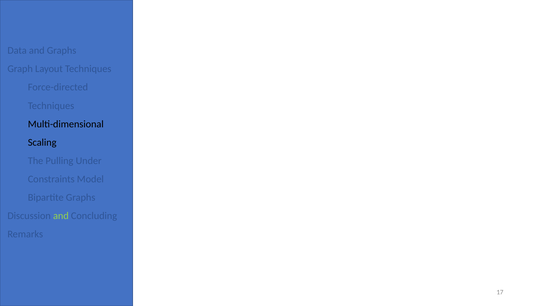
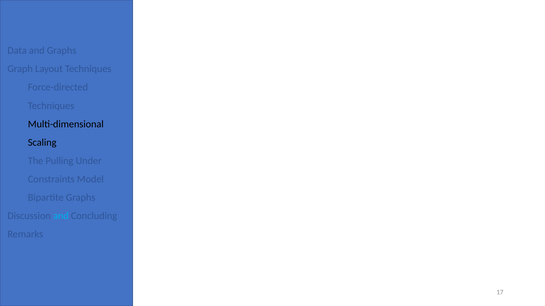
and at (61, 216) colour: light green -> light blue
